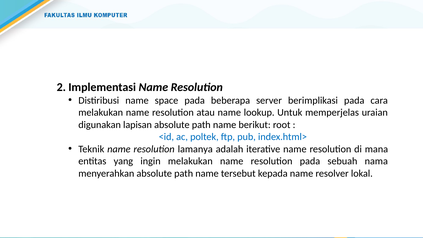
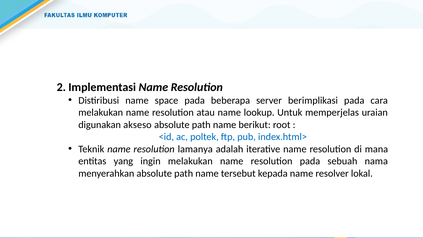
lapisan: lapisan -> akseso
